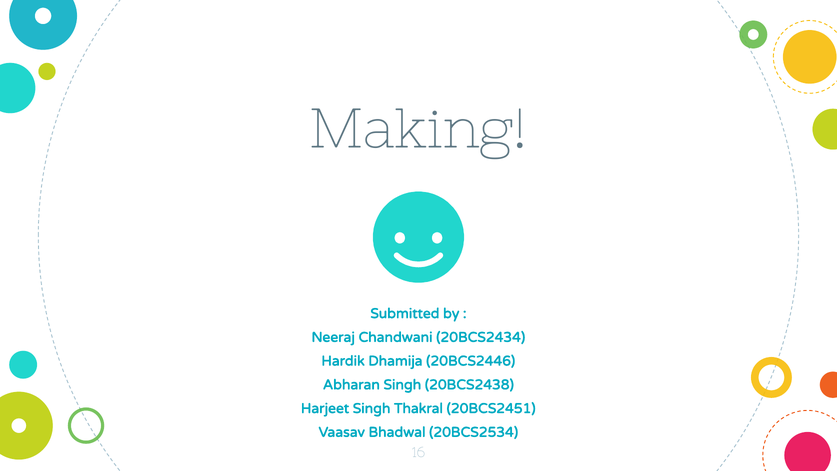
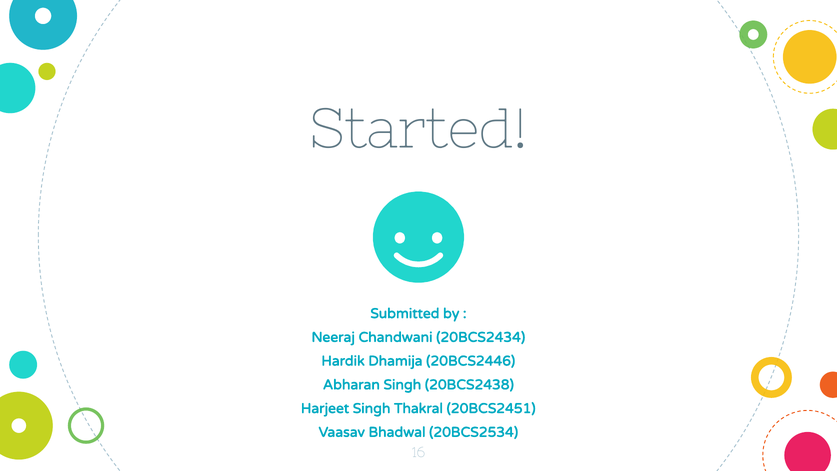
Making: Making -> Started
